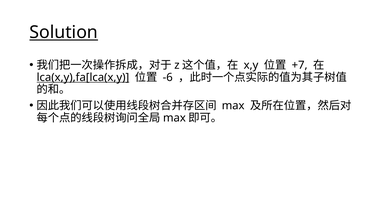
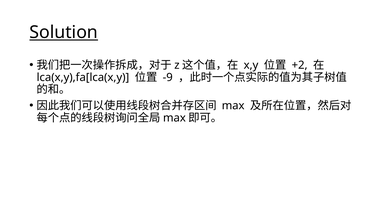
+7: +7 -> +2
lca(x,y),fa[lca(x,y underline: present -> none
-6: -6 -> -9
